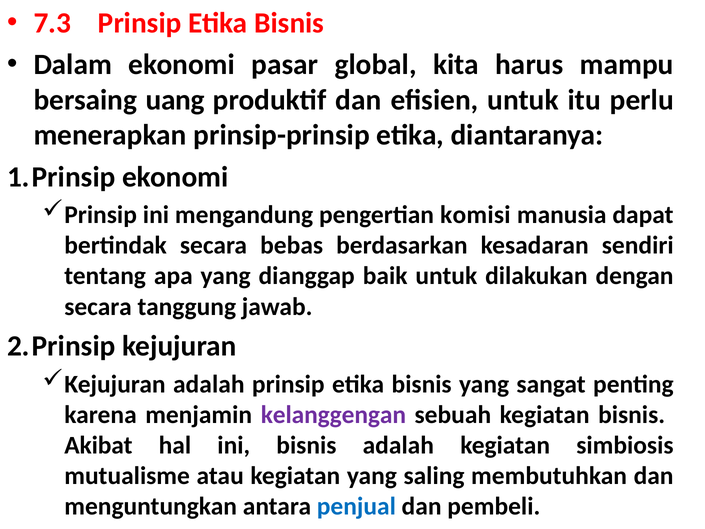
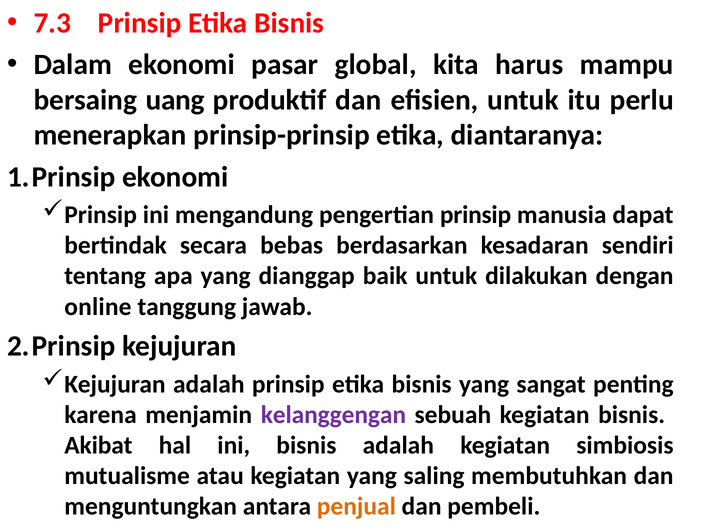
pengertian komisi: komisi -> prinsip
secara at (98, 306): secara -> online
penjual colour: blue -> orange
